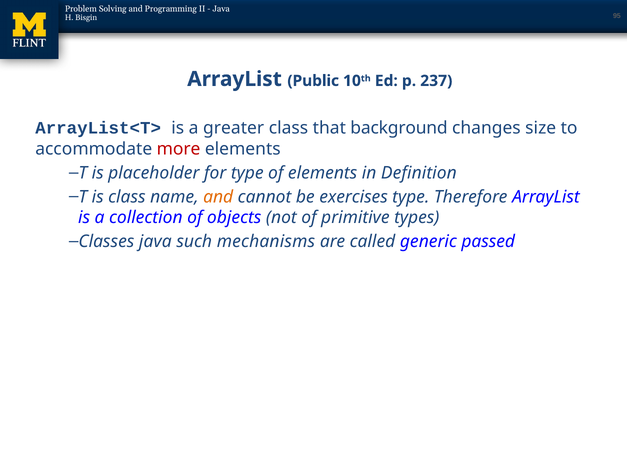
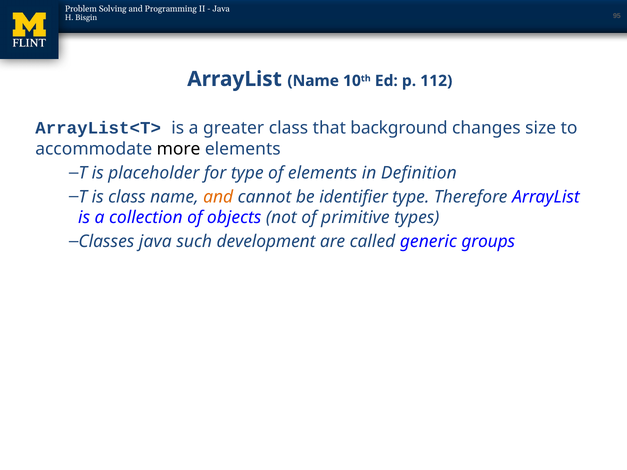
ArrayList Public: Public -> Name
237: 237 -> 112
more colour: red -> black
exercises: exercises -> identifier
mechanisms: mechanisms -> development
passed: passed -> groups
